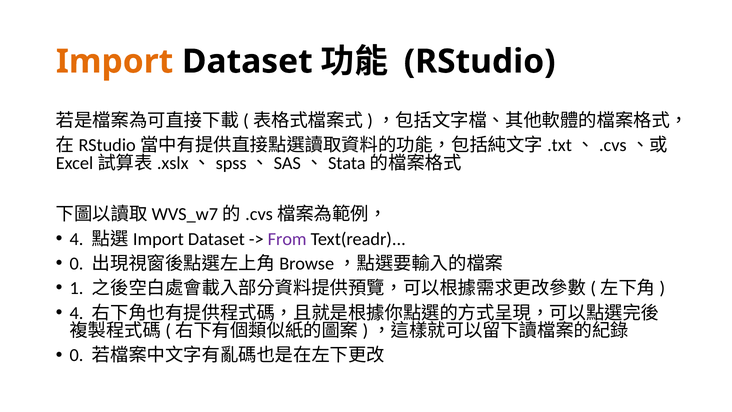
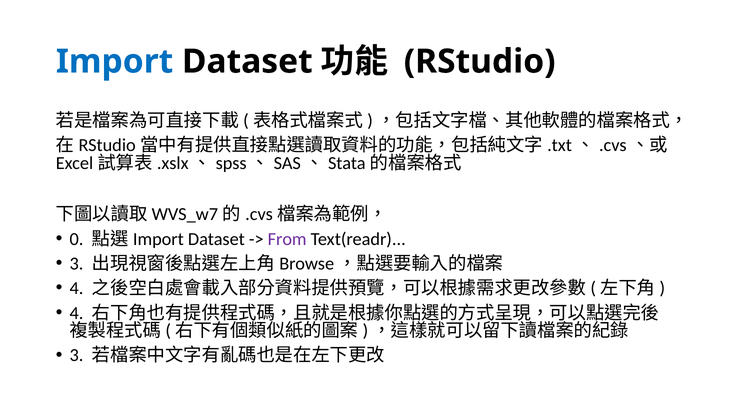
Import colour: orange -> blue
4 at (76, 239): 4 -> 0
0 at (76, 263): 0 -> 3
1 at (76, 288): 1 -> 4
0 at (76, 355): 0 -> 3
